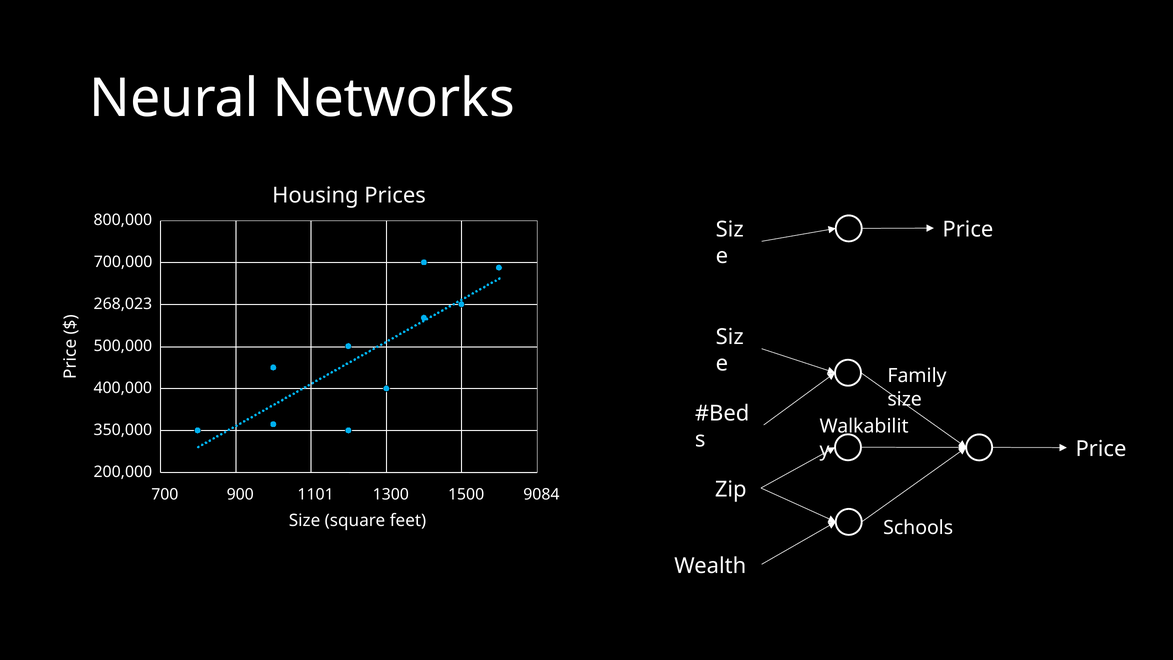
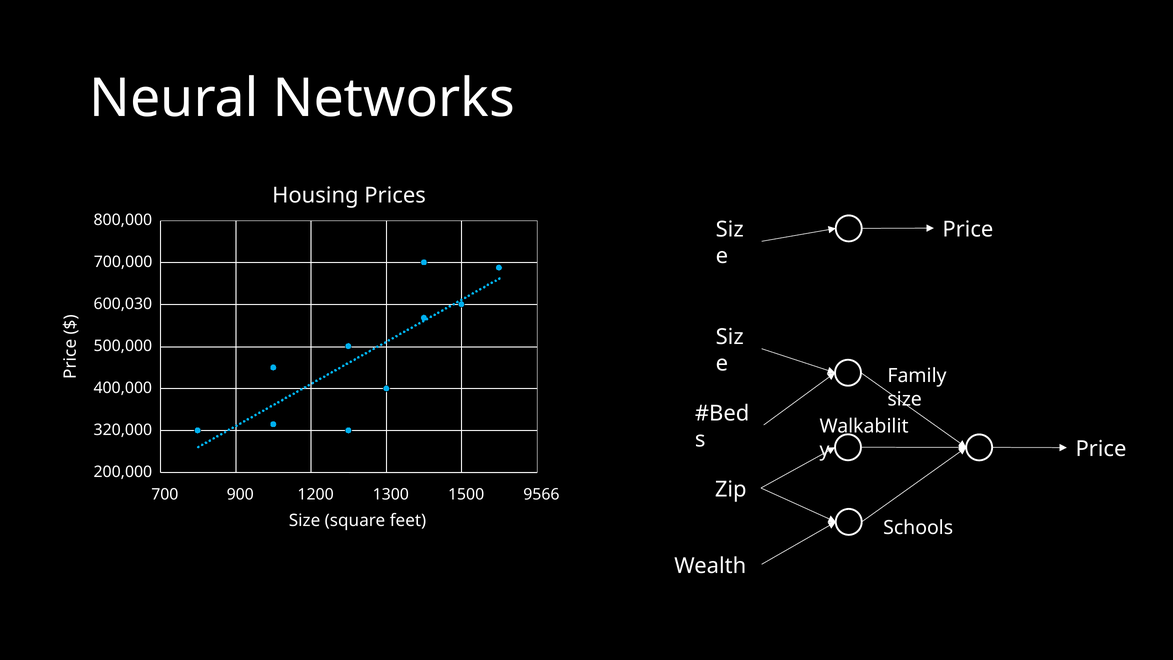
268,023: 268,023 -> 600,030
350,000: 350,000 -> 320,000
1101: 1101 -> 1200
9084: 9084 -> 9566
